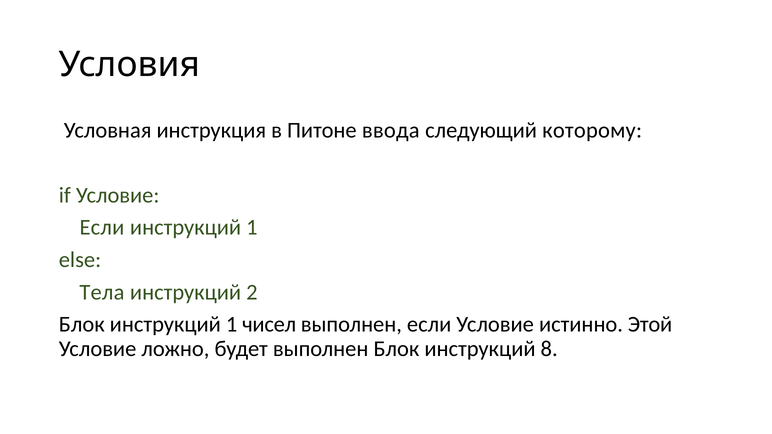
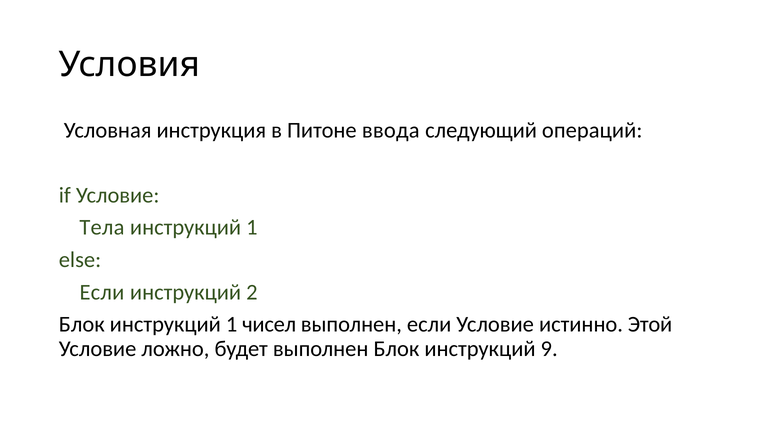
которому: которому -> операций
Если at (102, 228): Если -> Тела
Тела at (102, 292): Тела -> Если
8: 8 -> 9
